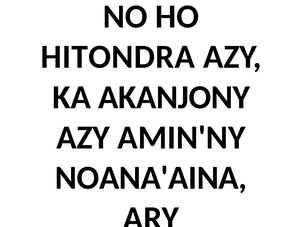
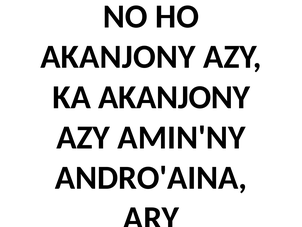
HITONDRA at (118, 57): HITONDRA -> AKANJONY
NOANA'AINA: NOANA'AINA -> ANDRO'AINA
